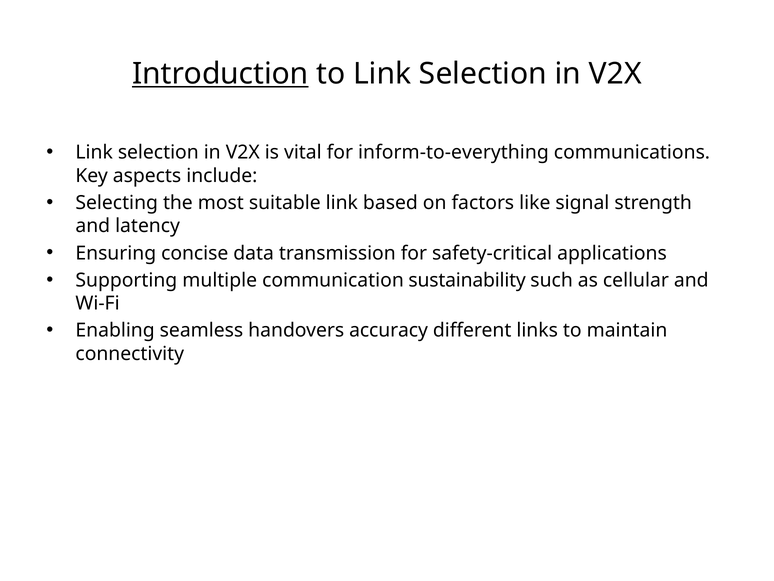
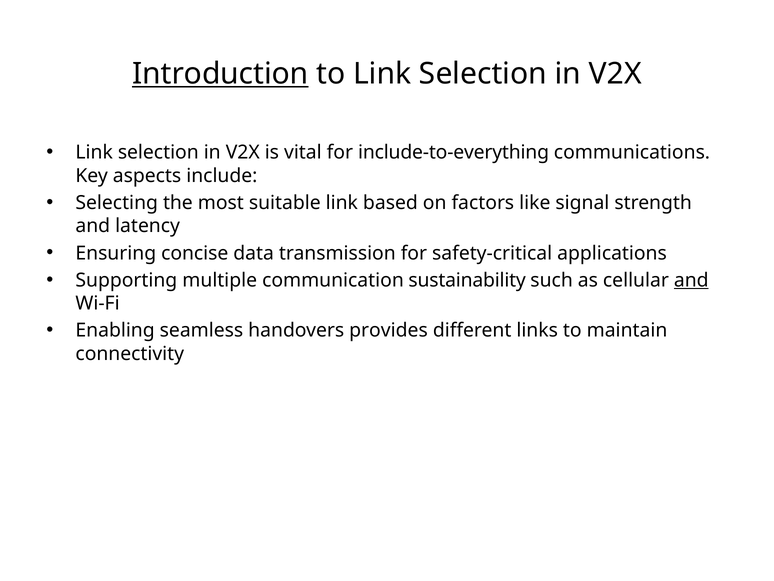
inform-to-everything: inform-to-everything -> include-to-everything
and at (691, 280) underline: none -> present
accuracy: accuracy -> provides
